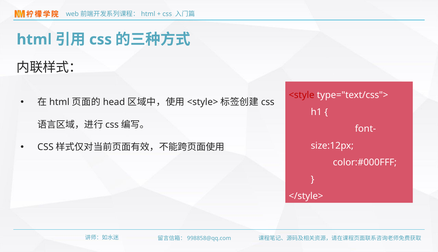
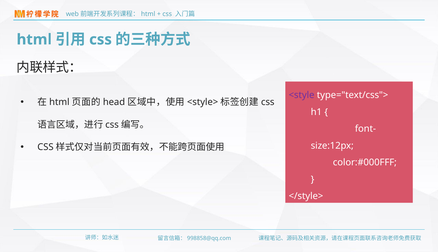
<style colour: red -> purple
